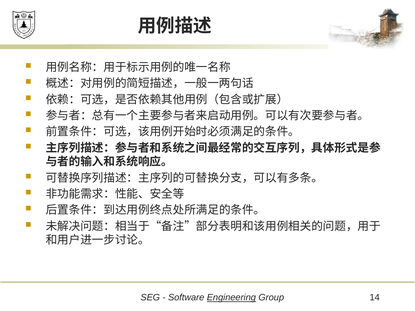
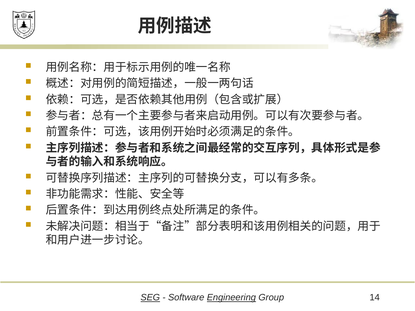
SEG underline: none -> present
